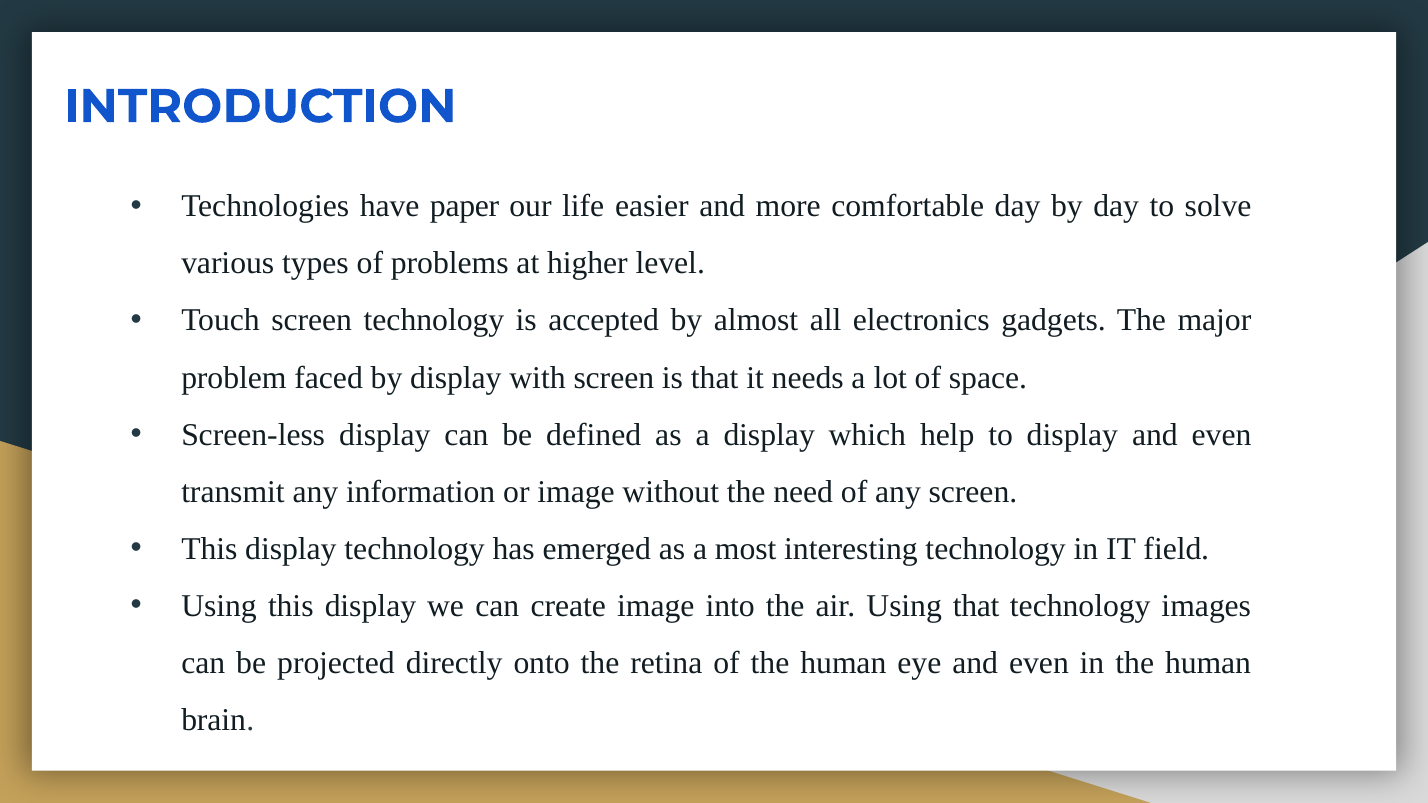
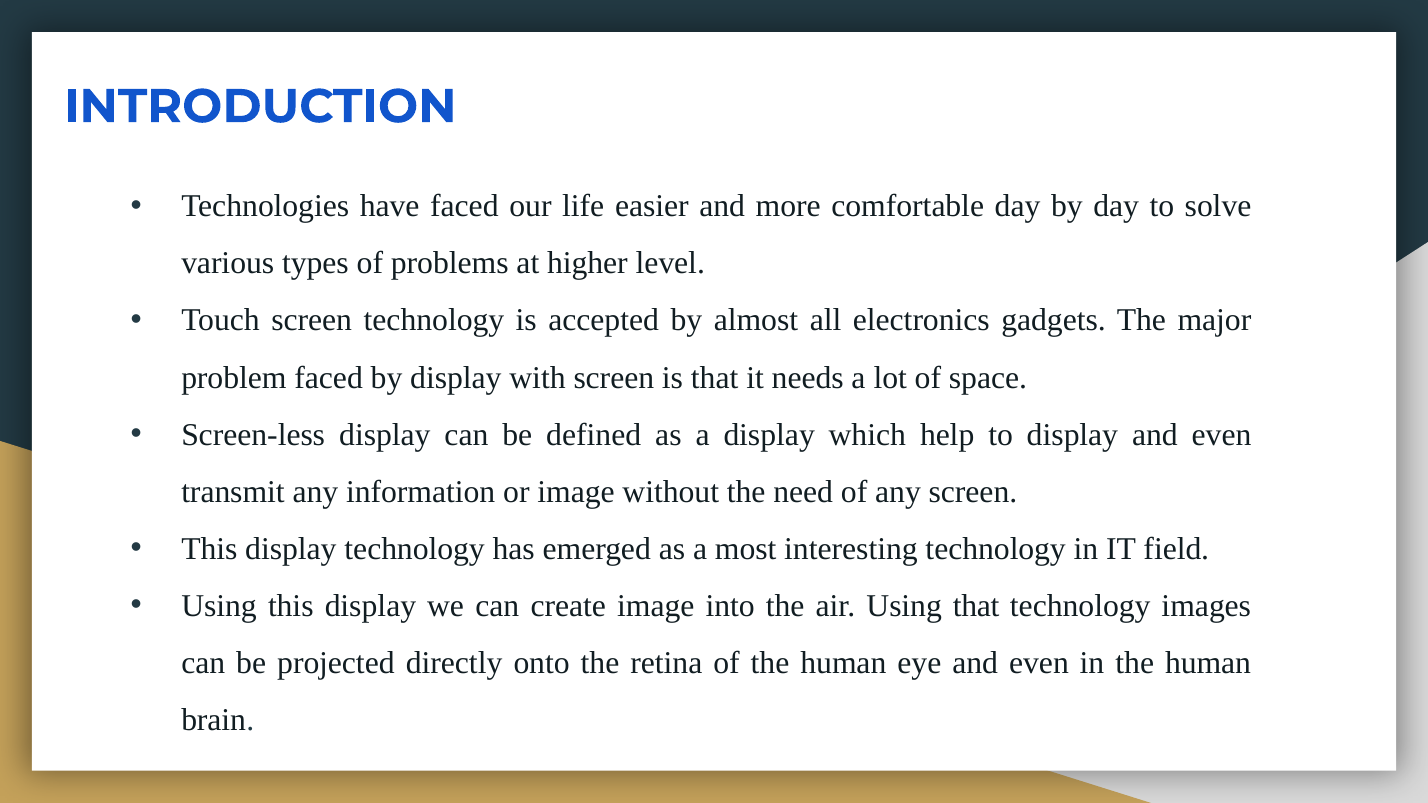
have paper: paper -> faced
